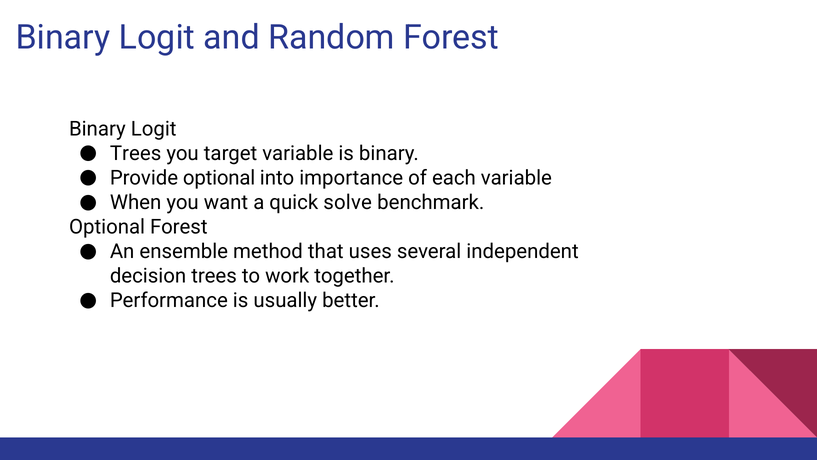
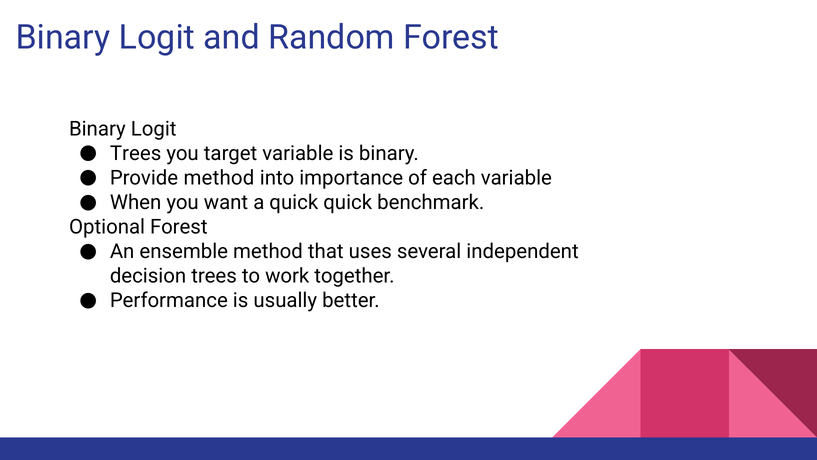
Provide optional: optional -> method
quick solve: solve -> quick
